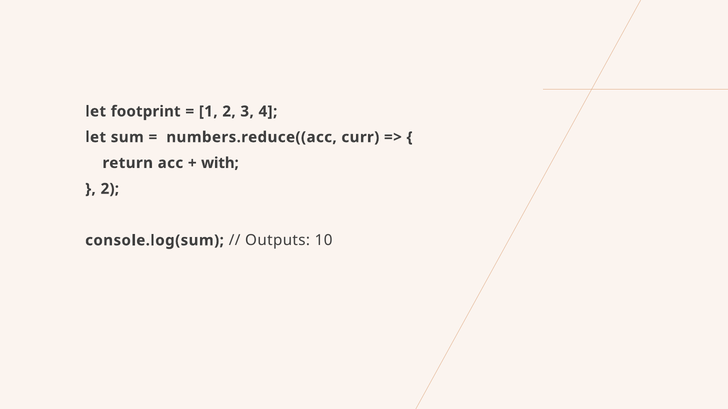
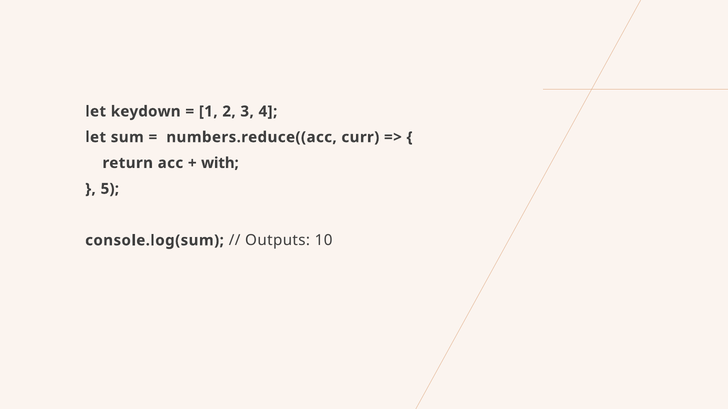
footprint: footprint -> keydown
2 at (110, 189): 2 -> 5
